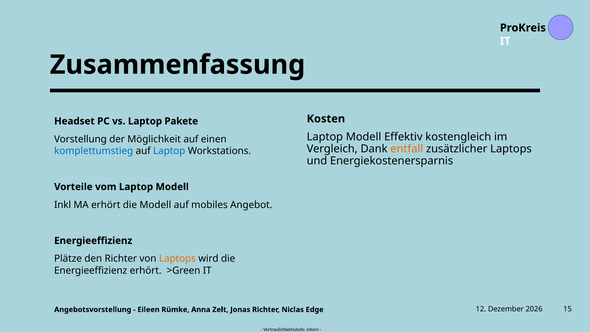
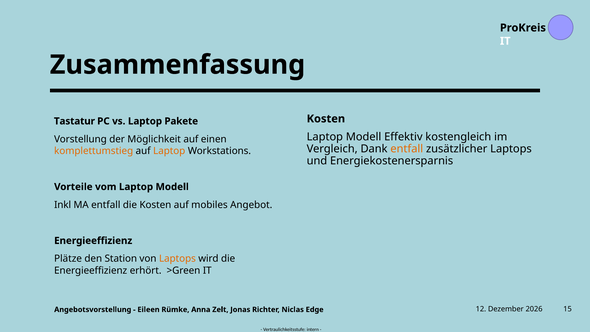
Headset: Headset -> Tastatur
komplettumstieg colour: blue -> orange
Laptop at (169, 151) colour: blue -> orange
MA erhört: erhört -> entfall
die Modell: Modell -> Kosten
den Richter: Richter -> Station
